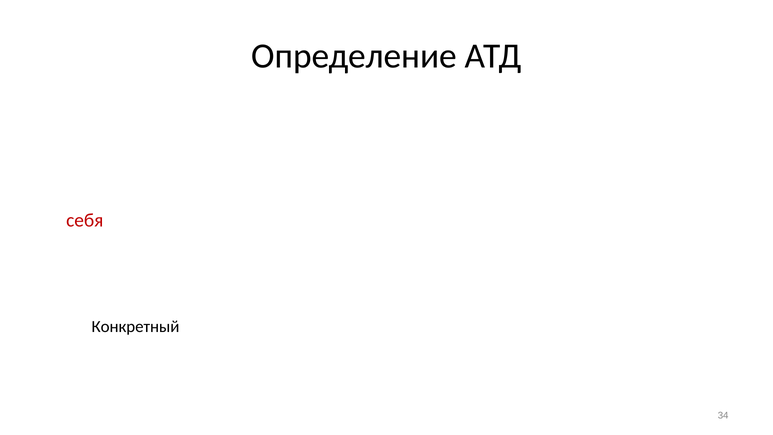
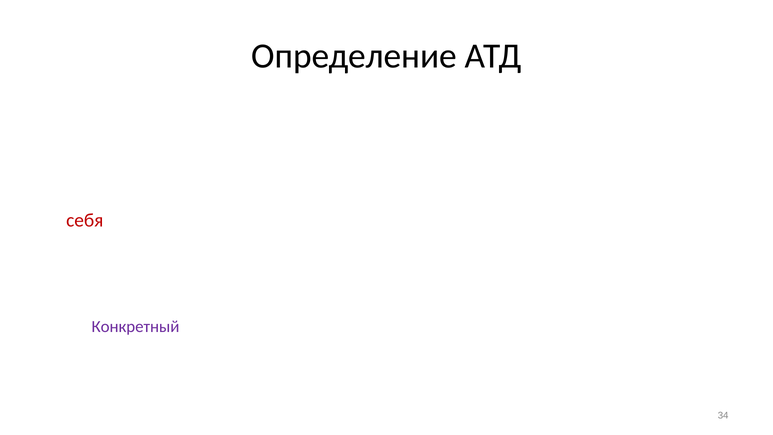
Конкретный colour: black -> purple
